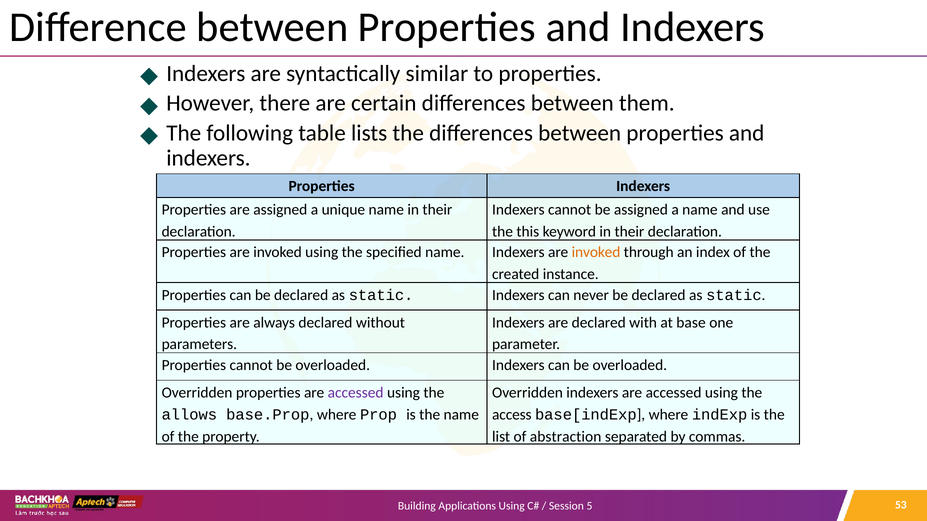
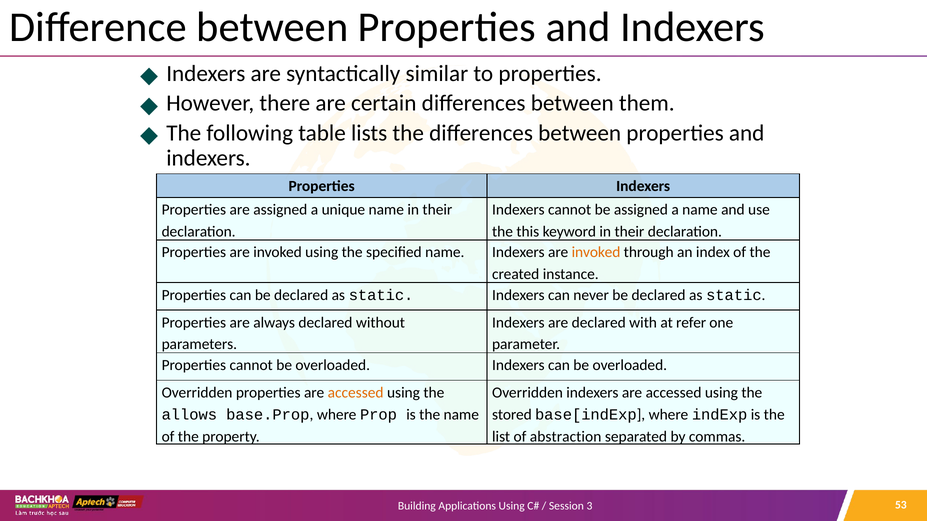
base: base -> refer
accessed at (356, 393) colour: purple -> orange
access: access -> stored
5: 5 -> 3
